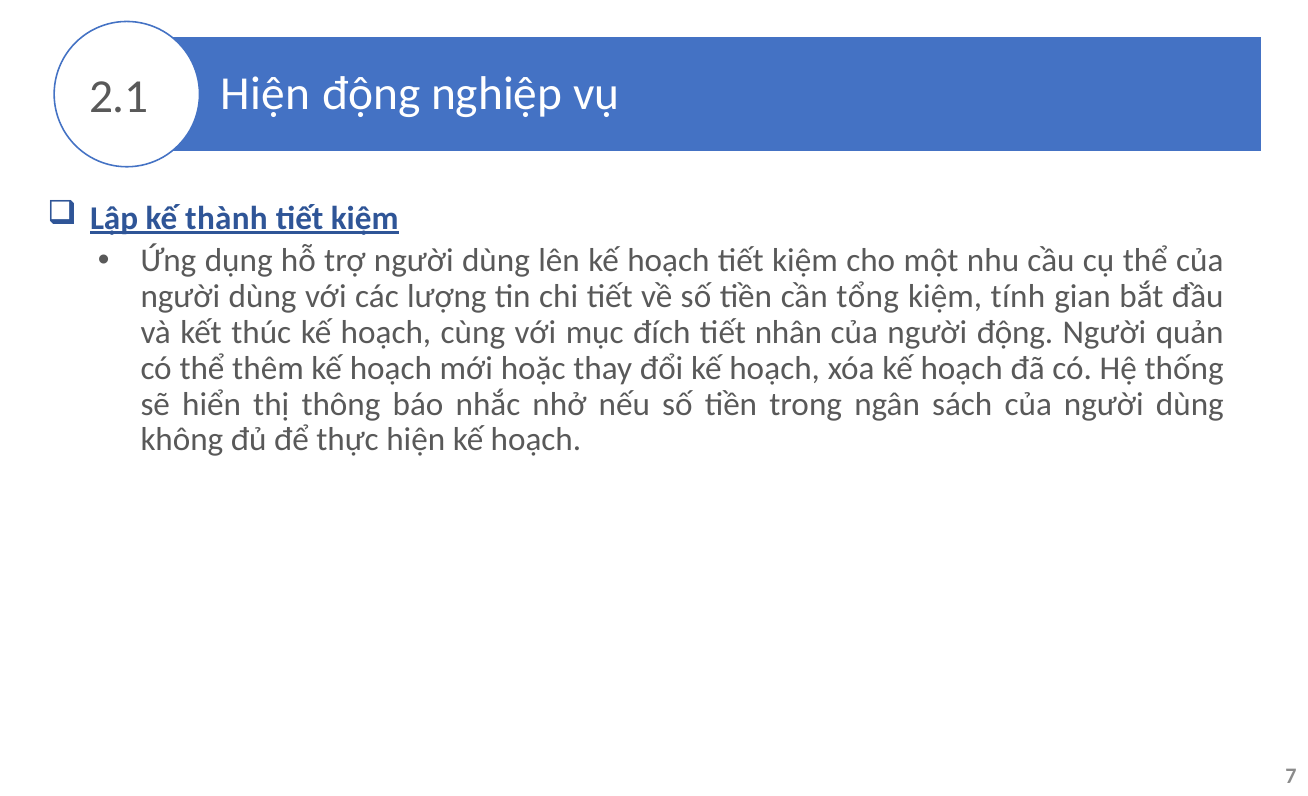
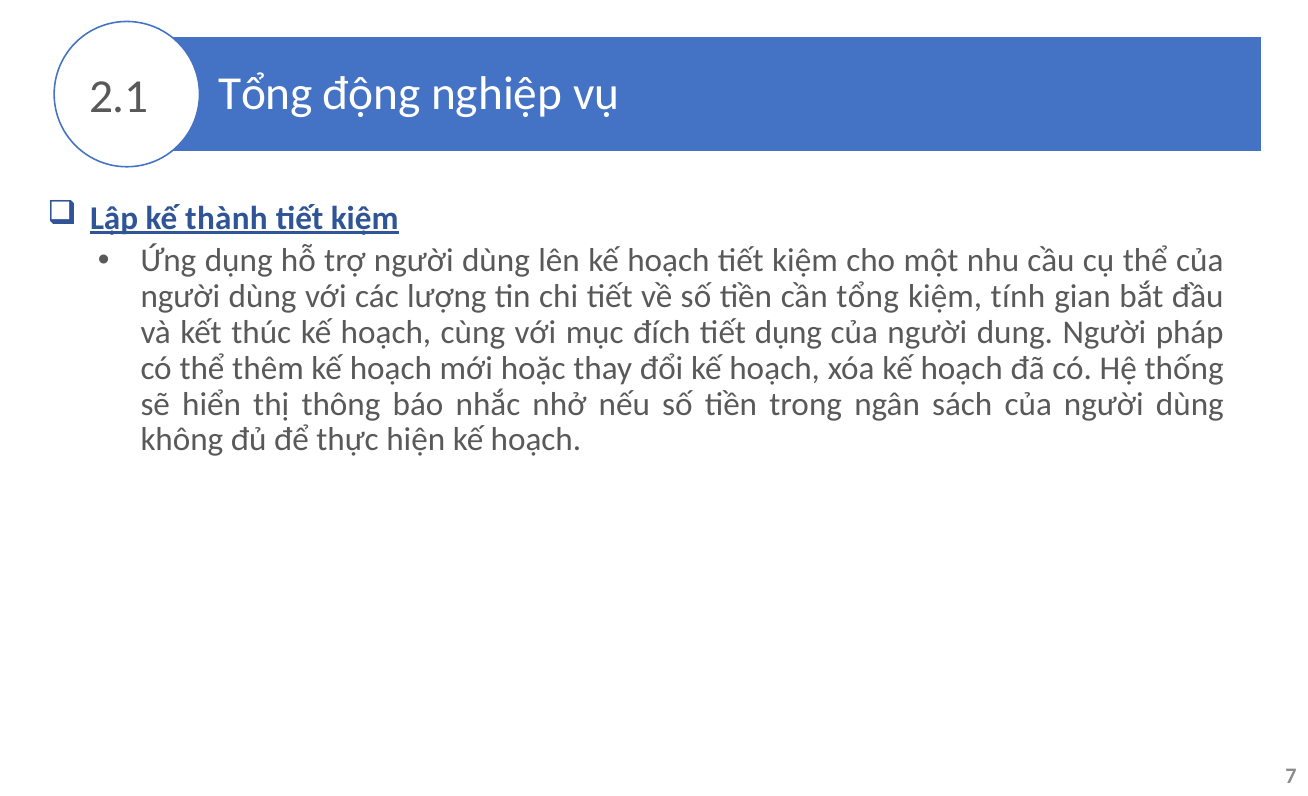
Hiện at (265, 94): Hiện -> Tổng
tiết nhân: nhân -> dụng
người động: động -> dung
quản: quản -> pháp
